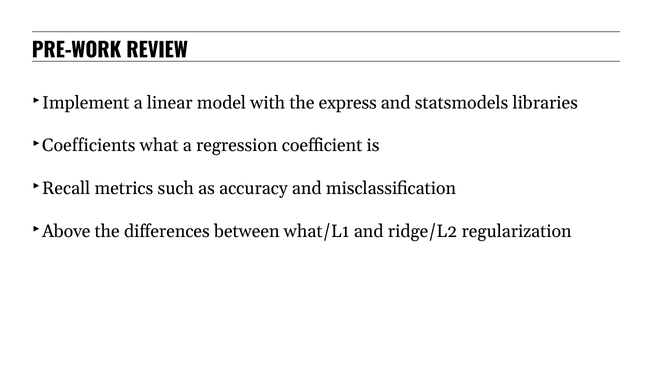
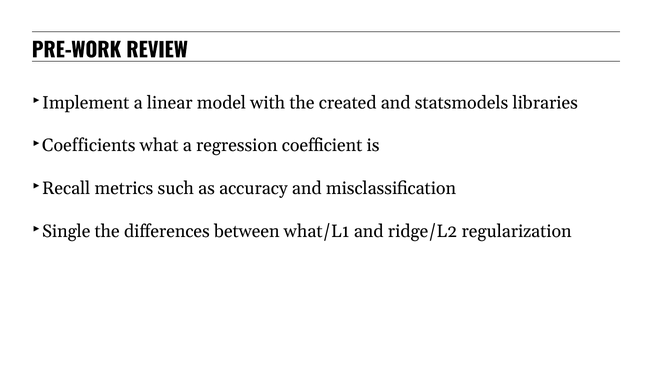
express: express -> created
Above: Above -> Single
